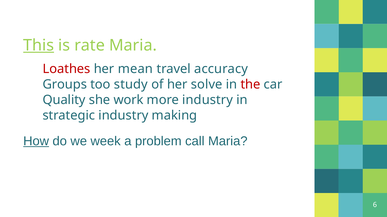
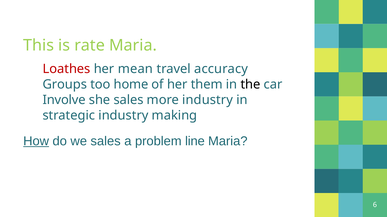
This underline: present -> none
study: study -> home
solve: solve -> them
the colour: red -> black
Quality: Quality -> Involve
she work: work -> sales
we week: week -> sales
call: call -> line
